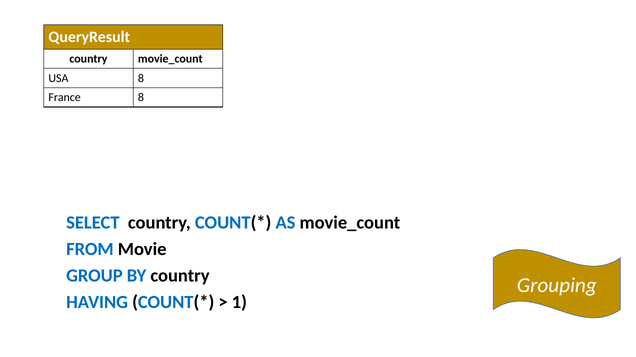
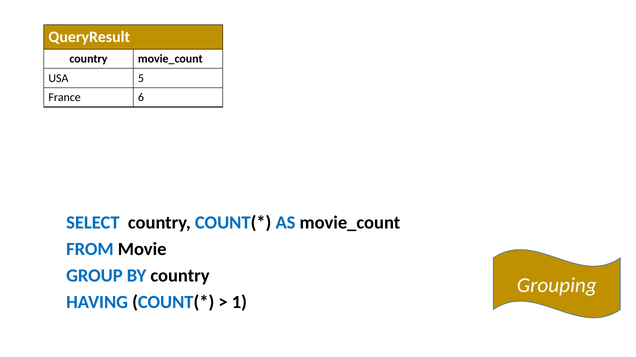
USA 8: 8 -> 5
France 8: 8 -> 6
